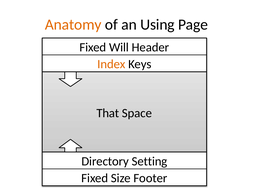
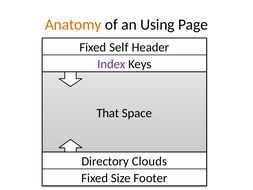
Will: Will -> Self
Index colour: orange -> purple
Setting: Setting -> Clouds
